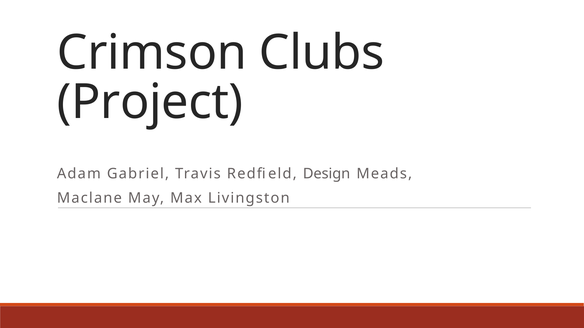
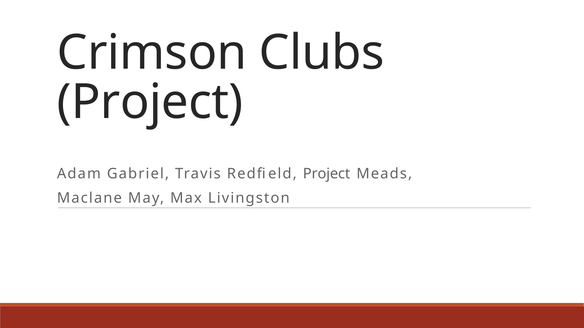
Redfield Design: Design -> Project
